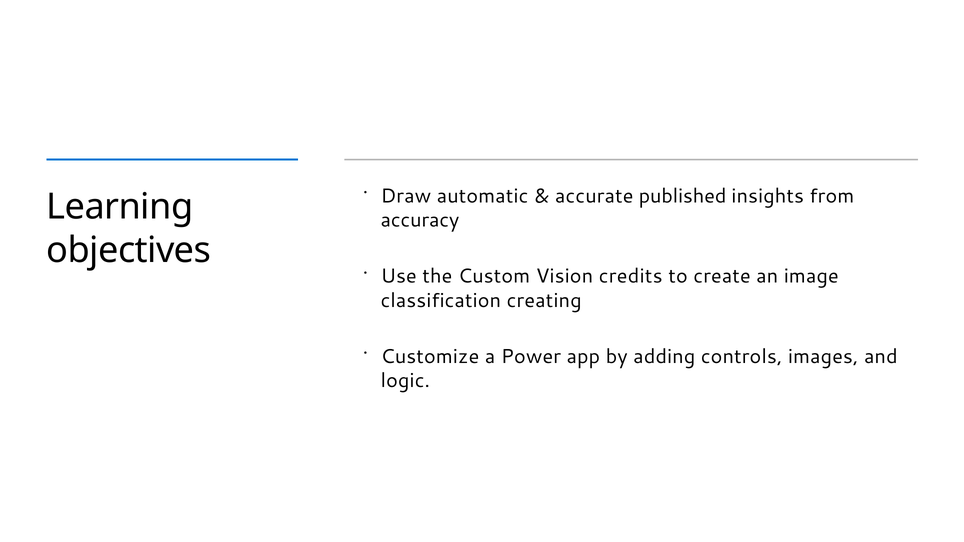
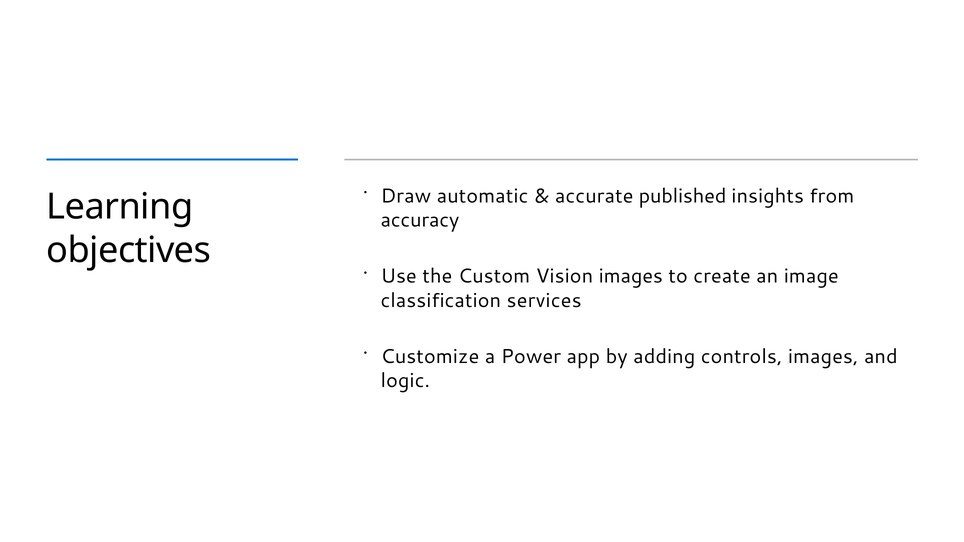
Vision credits: credits -> images
creating: creating -> services
